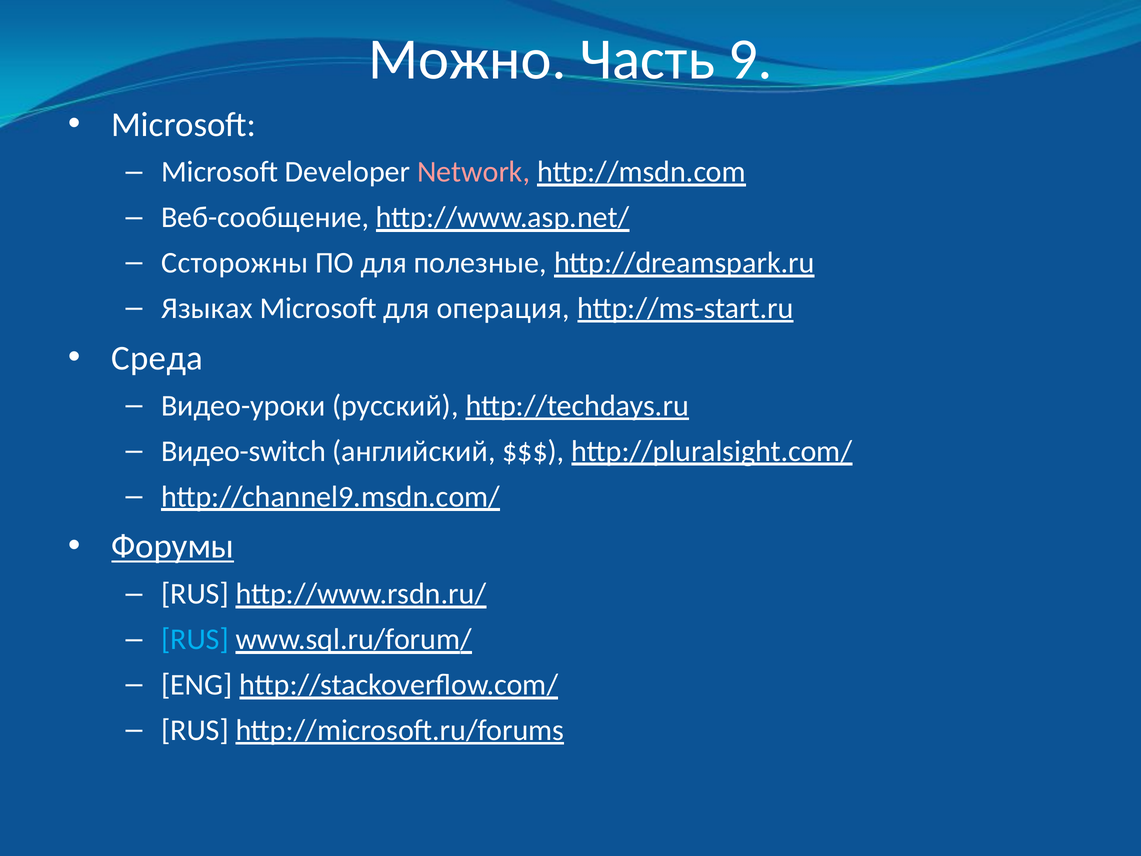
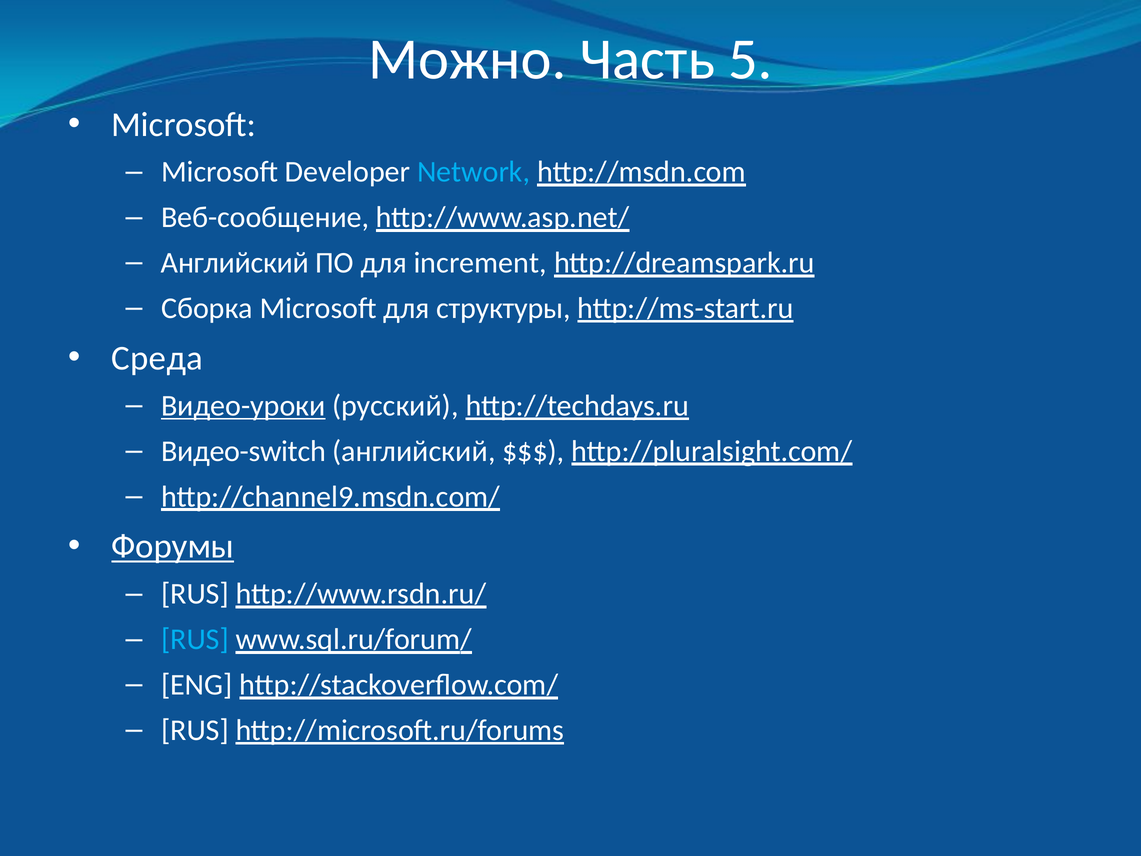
9: 9 -> 5
Network colour: pink -> light blue
Ссторожны at (235, 263): Ссторожны -> Английский
полезные: полезные -> increment
Языках: Языках -> Сборка
операция: операция -> структуры
Видео-уроки underline: none -> present
